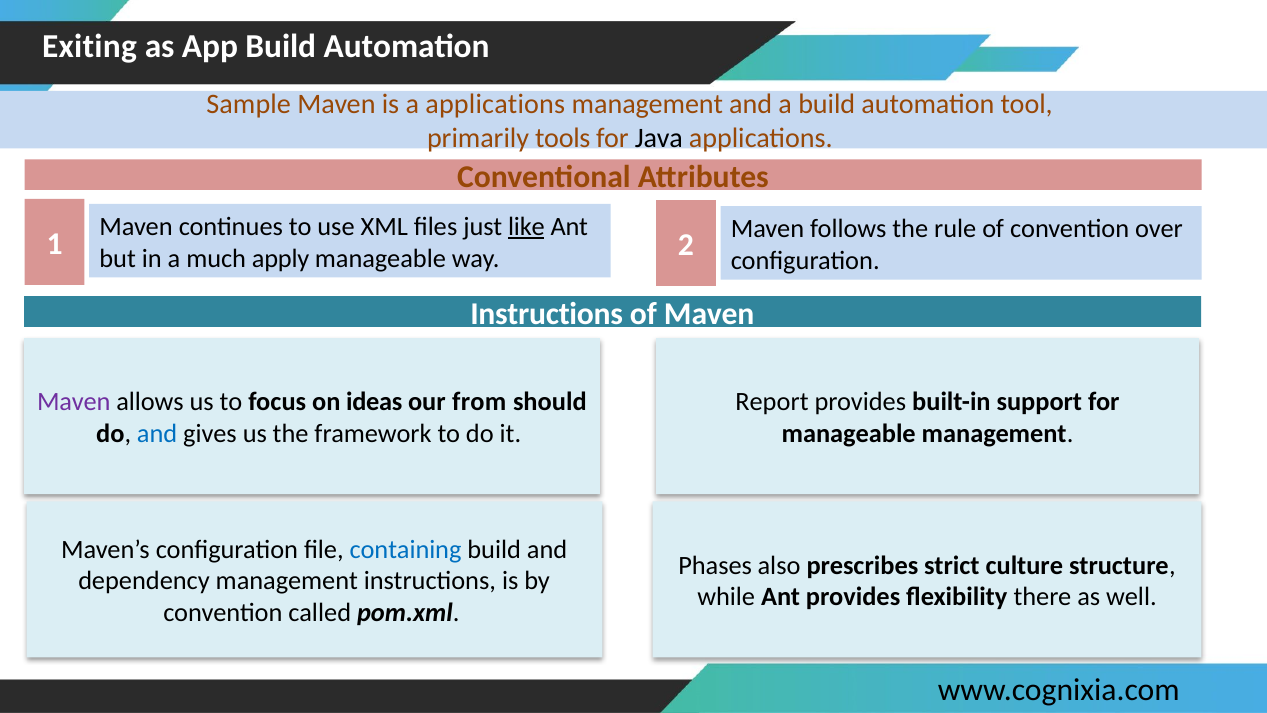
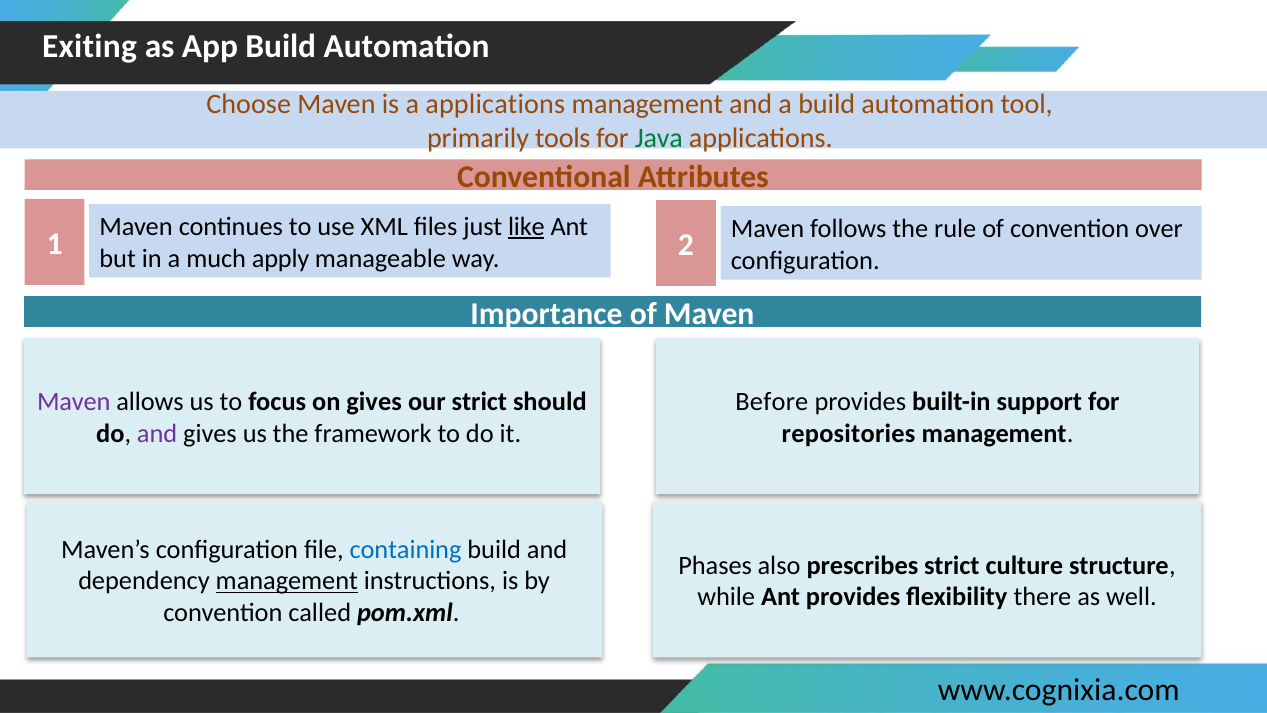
Sample: Sample -> Choose
Java colour: black -> green
Instructions at (547, 314): Instructions -> Importance
on ideas: ideas -> gives
our from: from -> strict
Report: Report -> Before
and at (157, 434) colour: blue -> purple
manageable at (849, 434): manageable -> repositories
management at (287, 581) underline: none -> present
